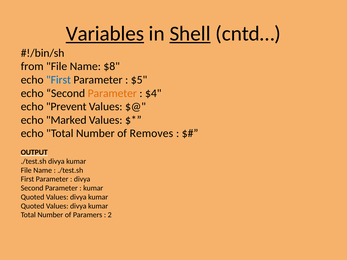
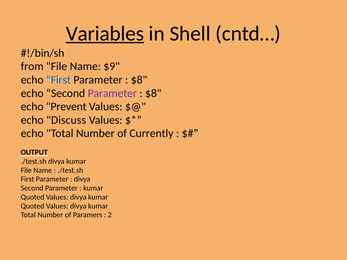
Shell underline: present -> none
$8: $8 -> $9
$5 at (139, 80): $5 -> $8
Parameter at (112, 93) colour: orange -> purple
$4 at (153, 93): $4 -> $8
Marked: Marked -> Discuss
Removes: Removes -> Currently
